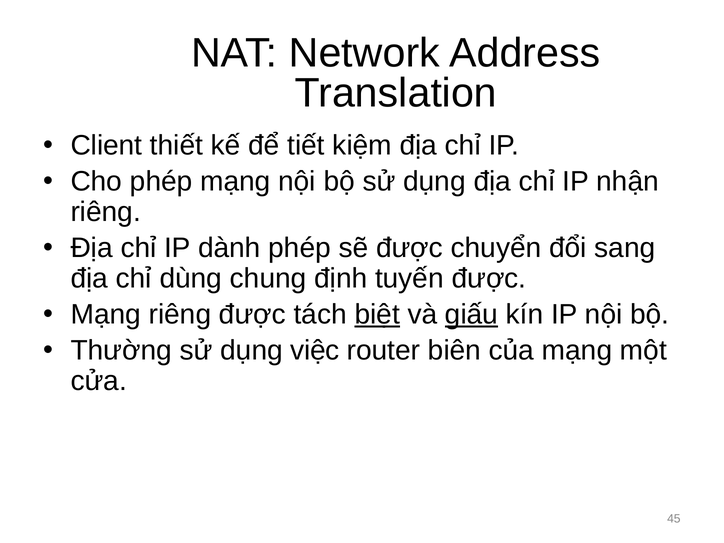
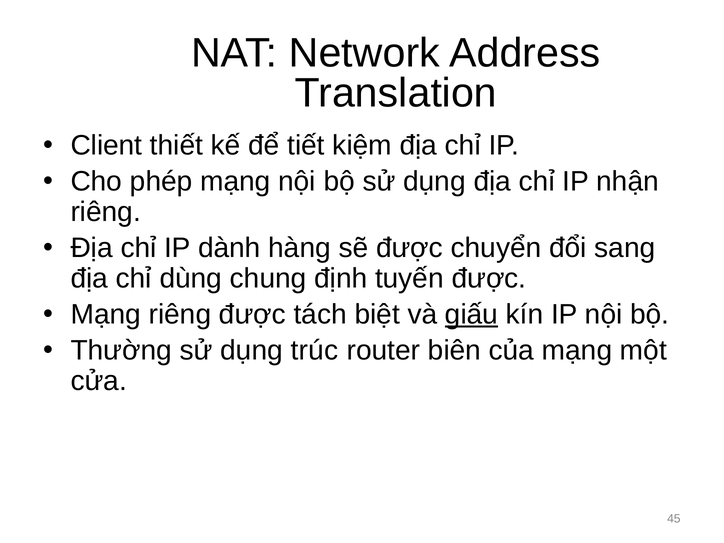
dành phép: phép -> hàng
biệt underline: present -> none
việc: việc -> trúc
